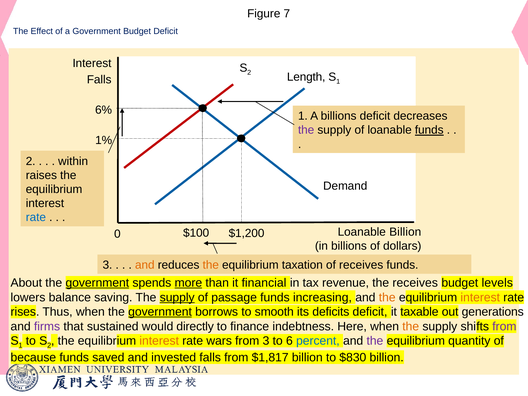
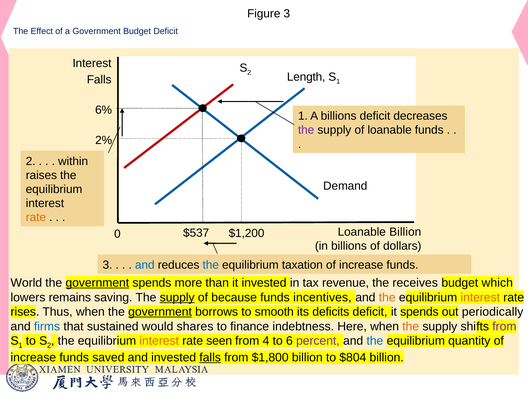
Figure 7: 7 -> 3
funds at (429, 130) underline: present -> none
1%: 1% -> 2%
rate at (36, 217) colour: blue -> orange
$100: $100 -> $537
and at (145, 265) colour: orange -> blue
the at (211, 265) colour: orange -> blue
receives at (361, 265): receives -> increase
About: About -> World
more underline: present -> none
it financial: financial -> invested
levels: levels -> which
balance: balance -> remains
passage: passage -> because
increasing: increasing -> incentives
it taxable: taxable -> spends
generations: generations -> periodically
firms colour: purple -> blue
directly: directly -> shares
wars: wars -> seen
from 3: 3 -> 4
percent colour: blue -> purple
the at (375, 341) colour: purple -> blue
because at (33, 357): because -> increase
falls at (210, 357) underline: none -> present
$1,817: $1,817 -> $1,800
$830: $830 -> $804
